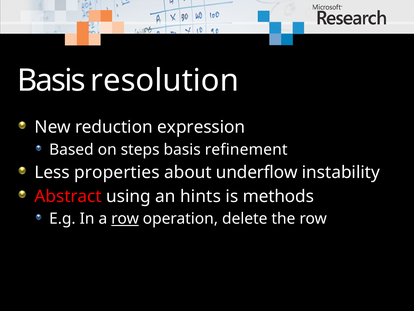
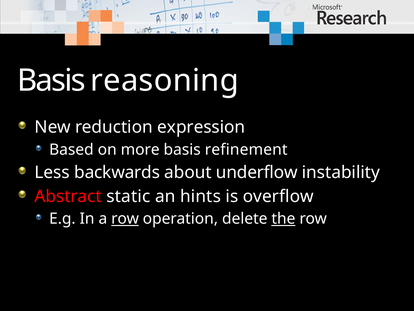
resolution: resolution -> reasoning
steps: steps -> more
properties: properties -> backwards
using: using -> static
methods: methods -> overflow
the underline: none -> present
